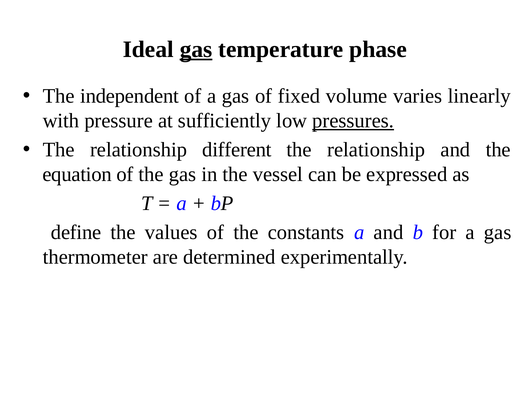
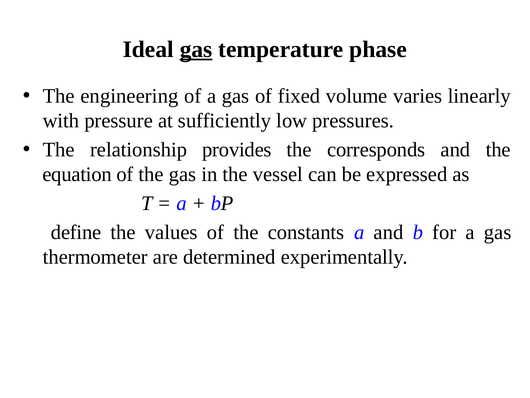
independent: independent -> engineering
pressures underline: present -> none
different: different -> provides
relationship at (376, 150): relationship -> corresponds
